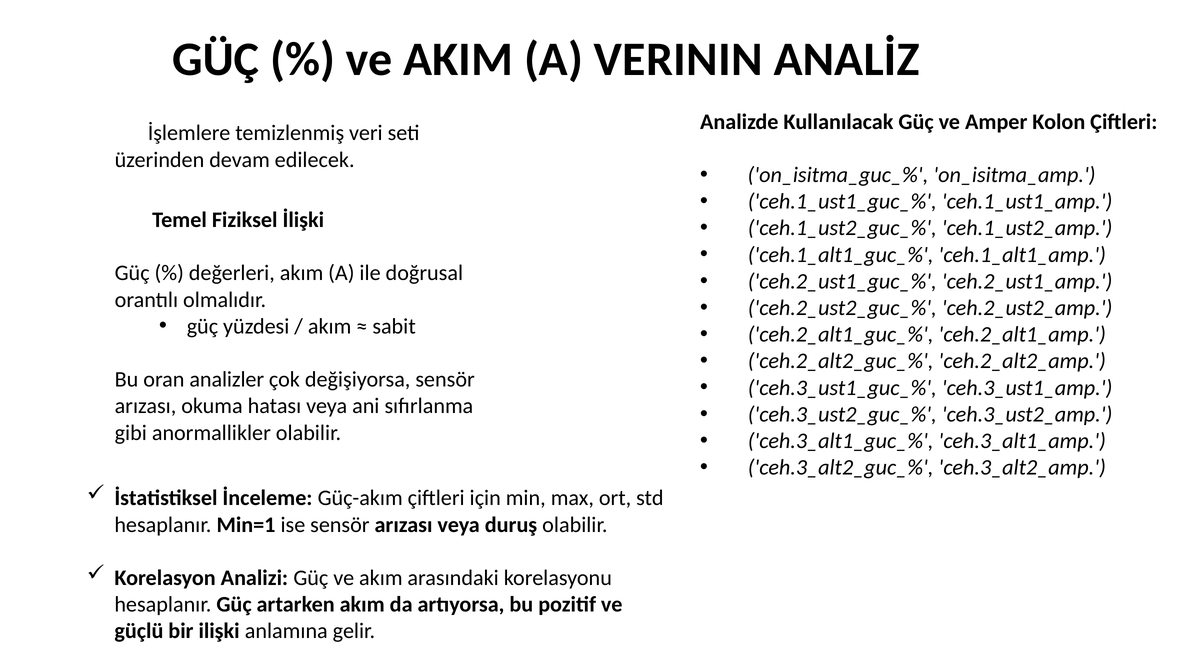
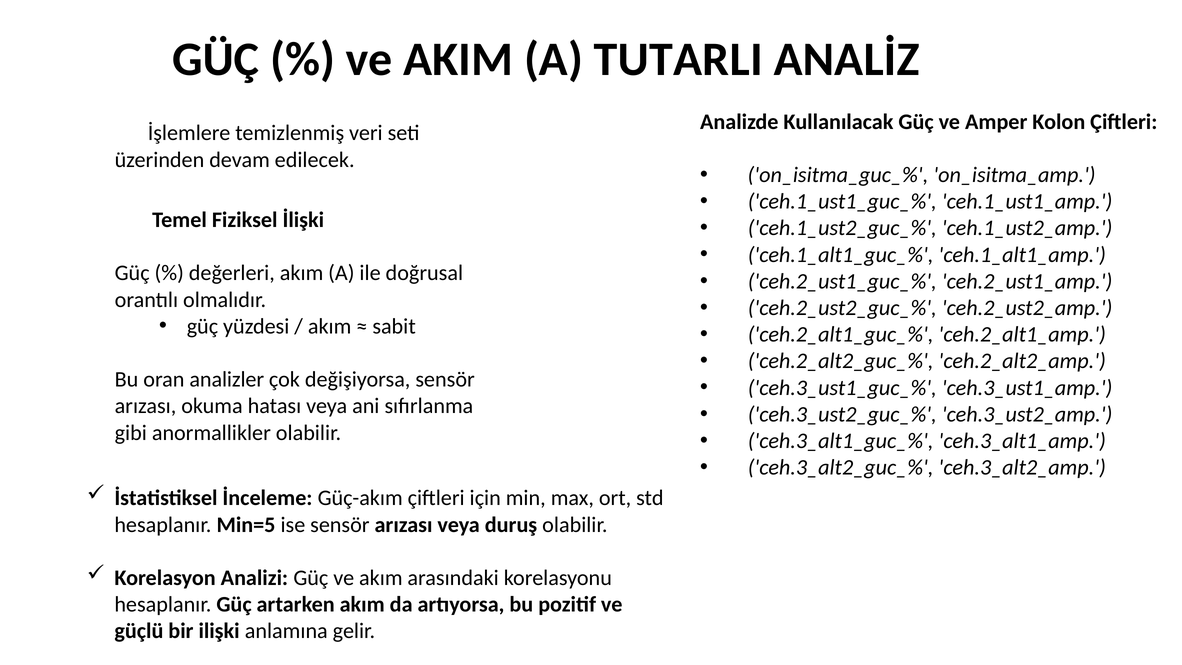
VERININ: VERININ -> TUTARLI
Min=1: Min=1 -> Min=5
